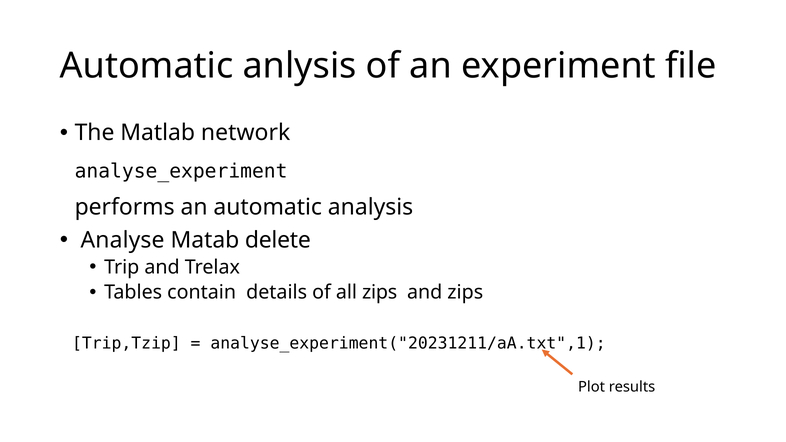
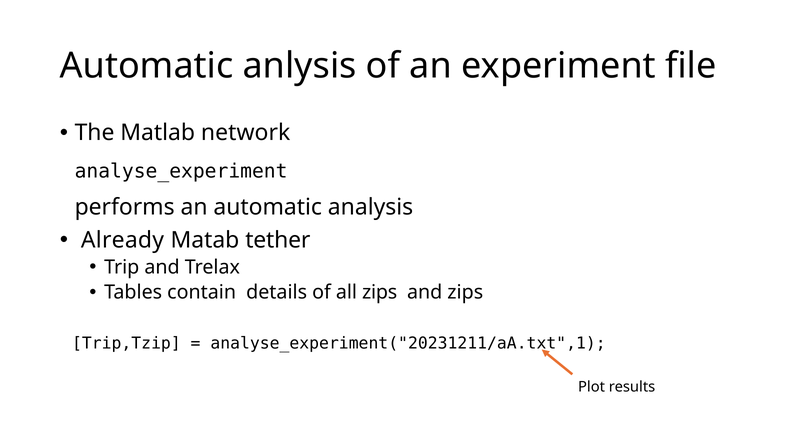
Analyse: Analyse -> Already
delete: delete -> tether
